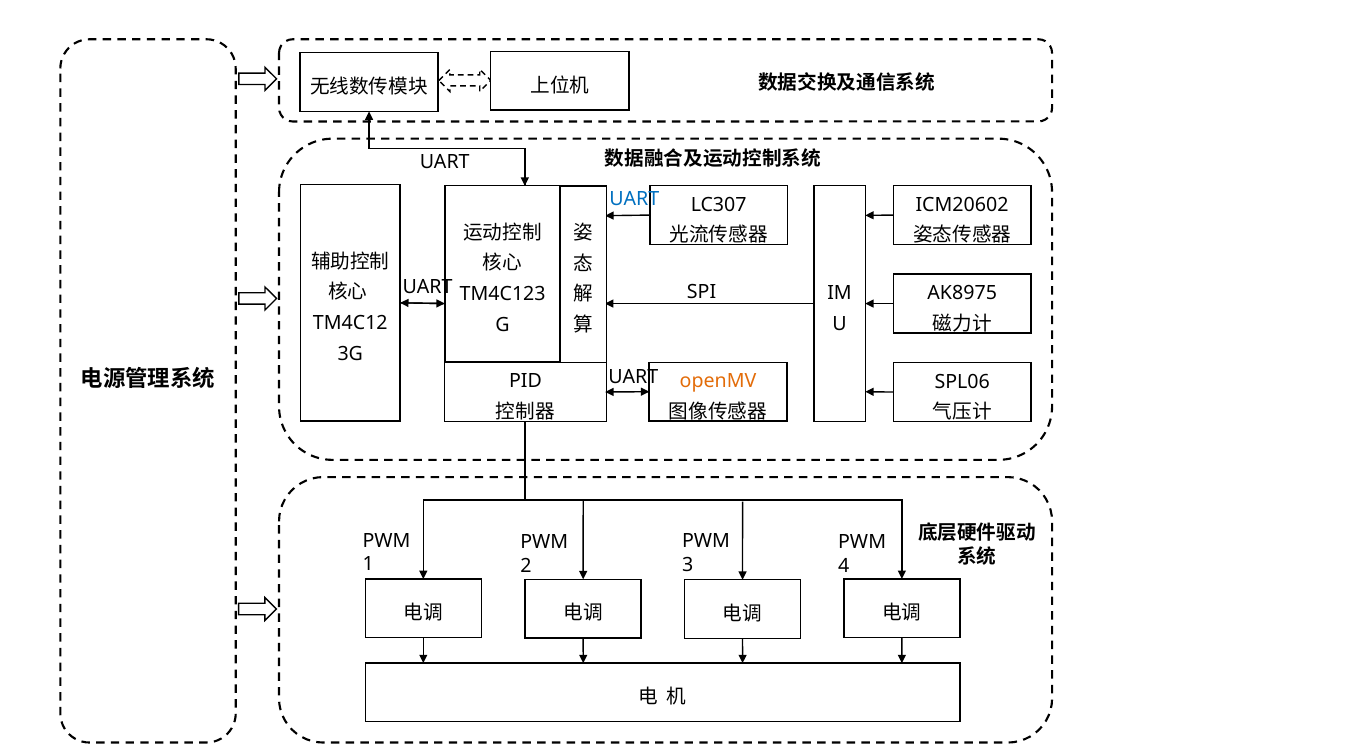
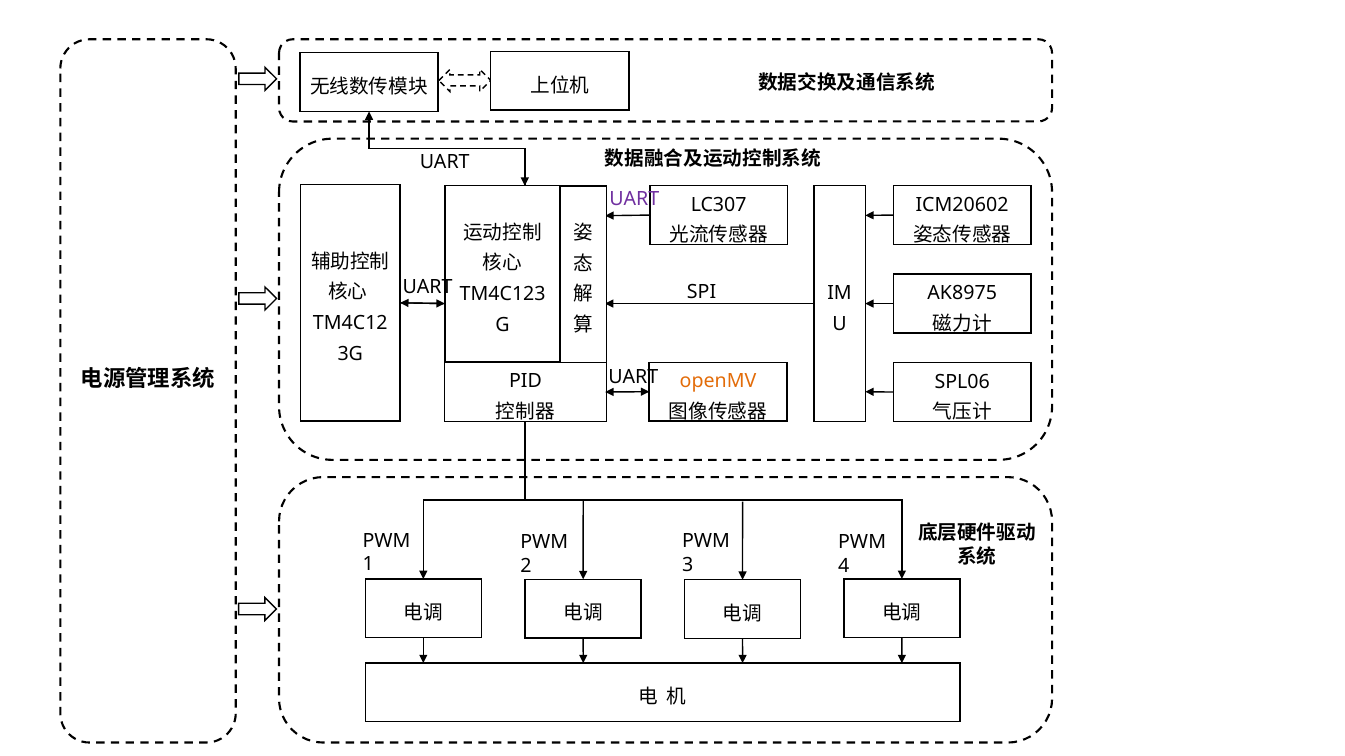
UART at (634, 199) colour: blue -> purple
